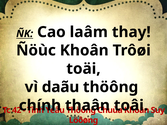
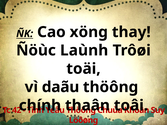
laâm: laâm -> xöng
Ñöùc Khoân: Khoân -> Laùnh
